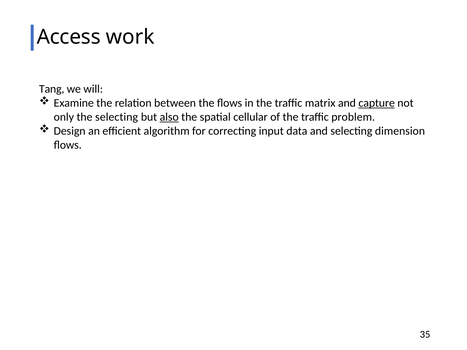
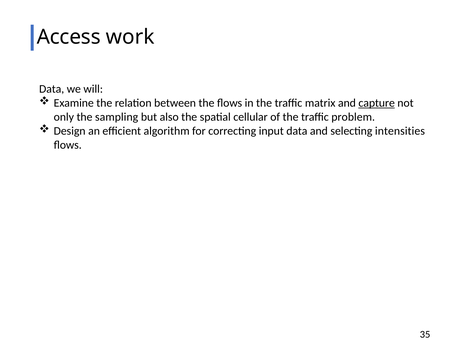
Tang at (52, 89): Tang -> Data
the selecting: selecting -> sampling
also underline: present -> none
dimension: dimension -> intensities
